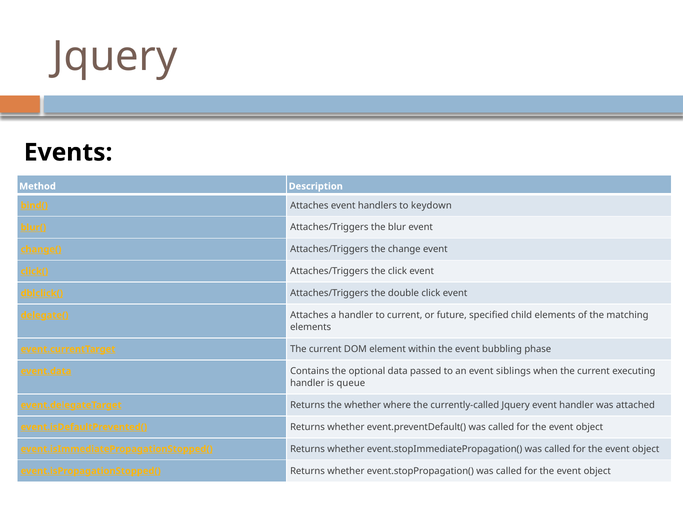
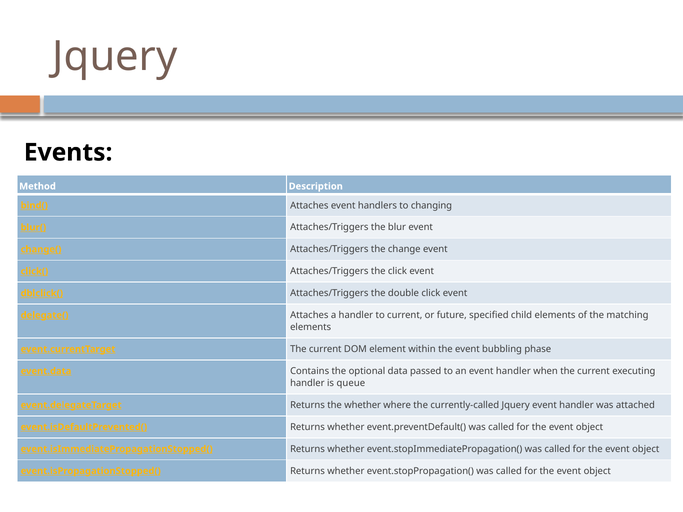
keydown: keydown -> changing
an event siblings: siblings -> handler
